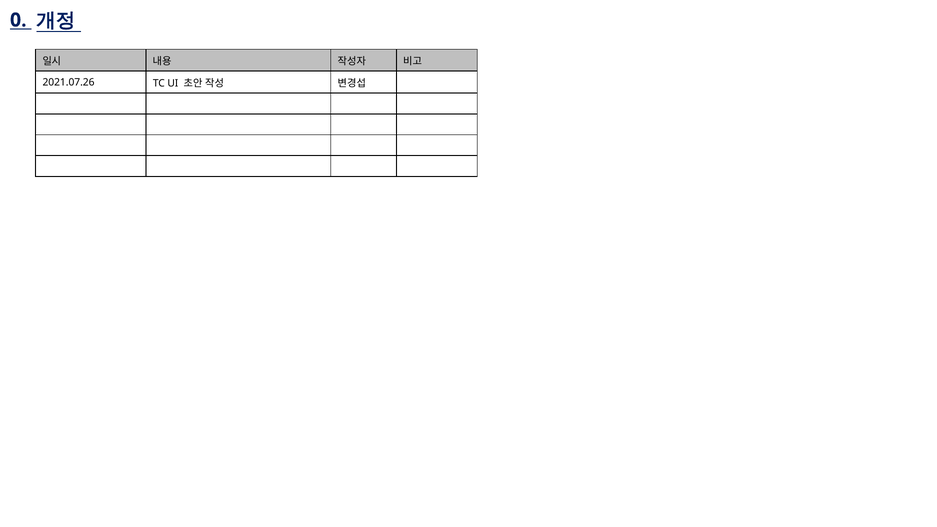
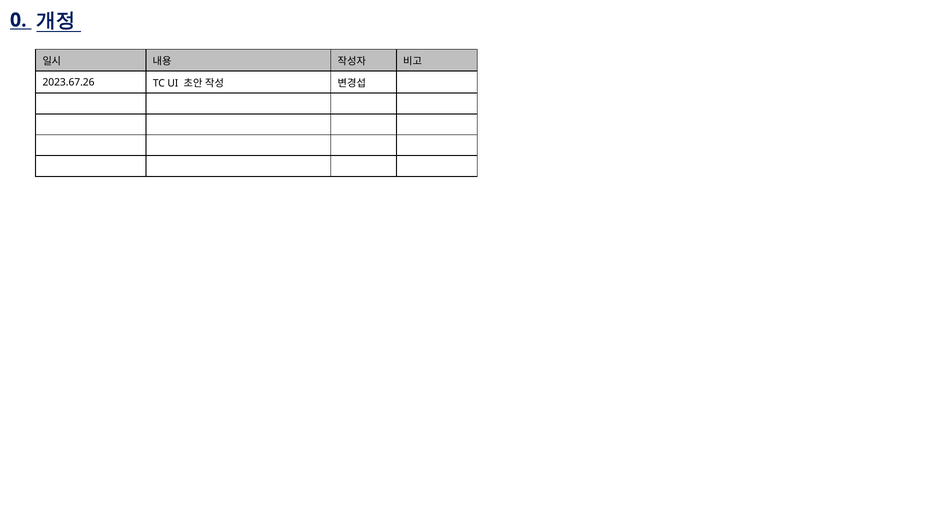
2021.07.26: 2021.07.26 -> 2023.67.26
